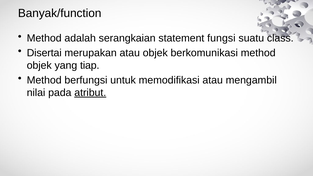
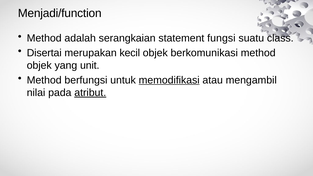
Banyak/function: Banyak/function -> Menjadi/function
merupakan atau: atau -> kecil
tiap: tiap -> unit
memodifikasi underline: none -> present
